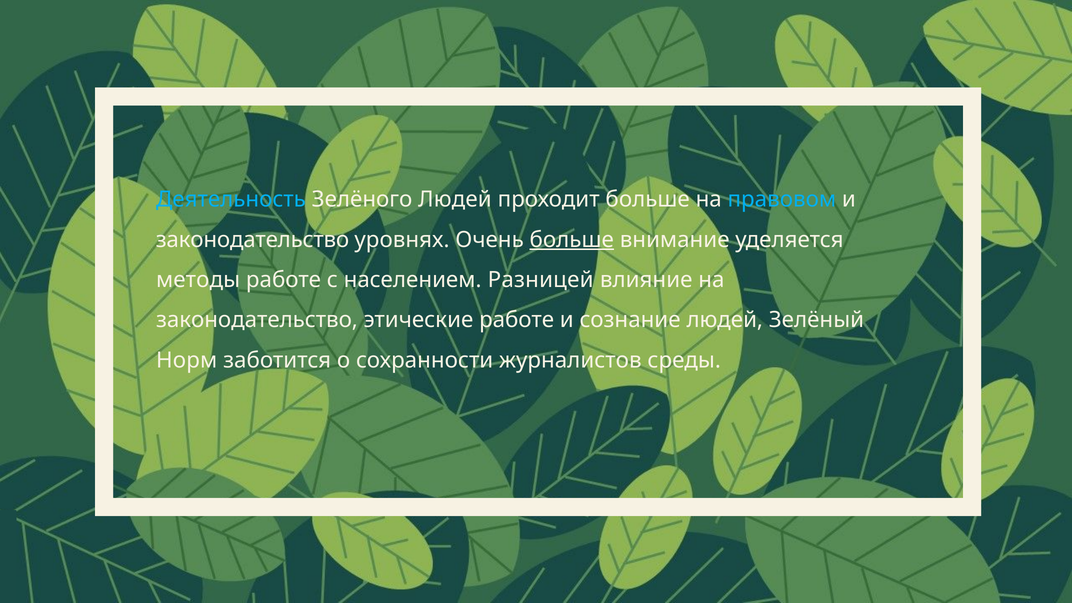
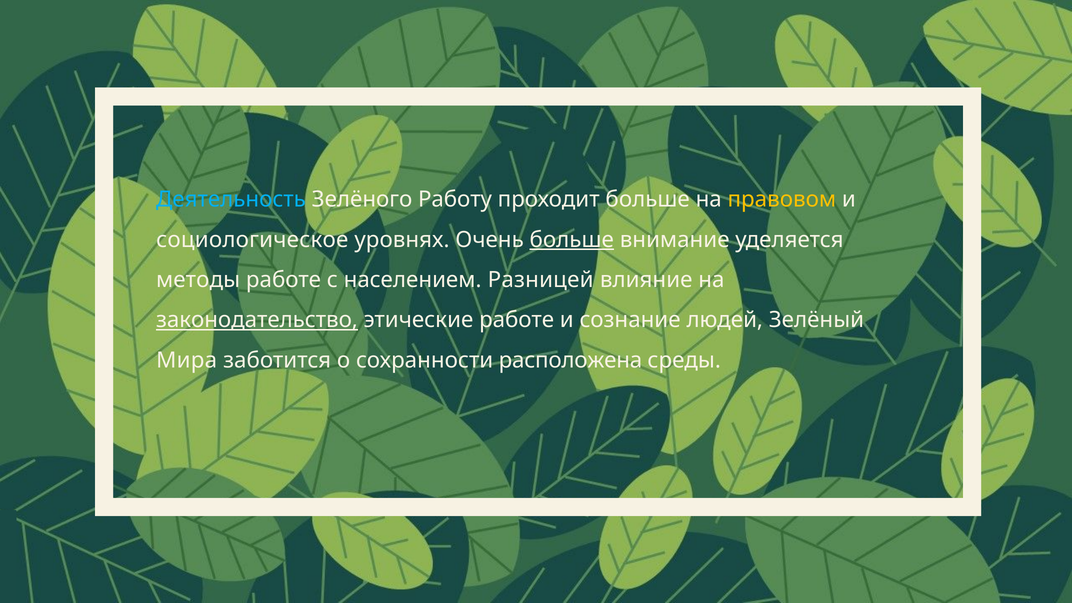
Зелёного Людей: Людей -> Работу
правовом colour: light blue -> yellow
законодательство at (253, 240): законодательство -> социологическое
законодательство at (257, 320) underline: none -> present
Норм: Норм -> Мира
журналистов: журналистов -> расположена
